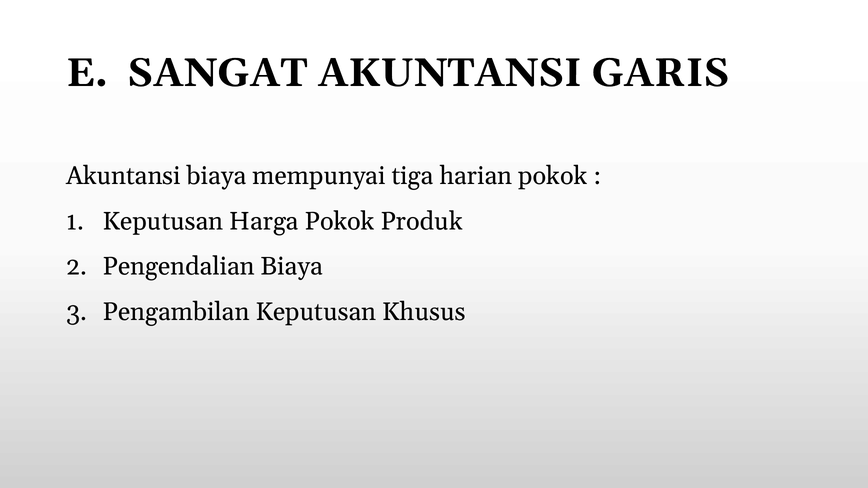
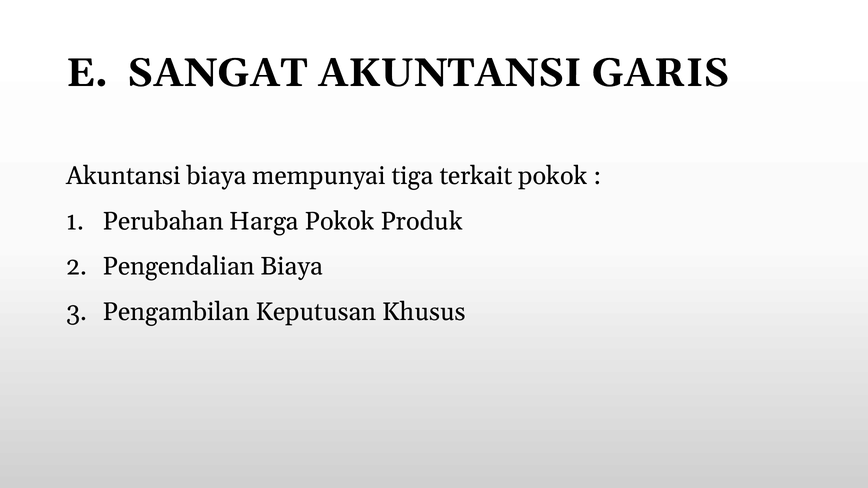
harian: harian -> terkait
Keputusan at (163, 221): Keputusan -> Perubahan
